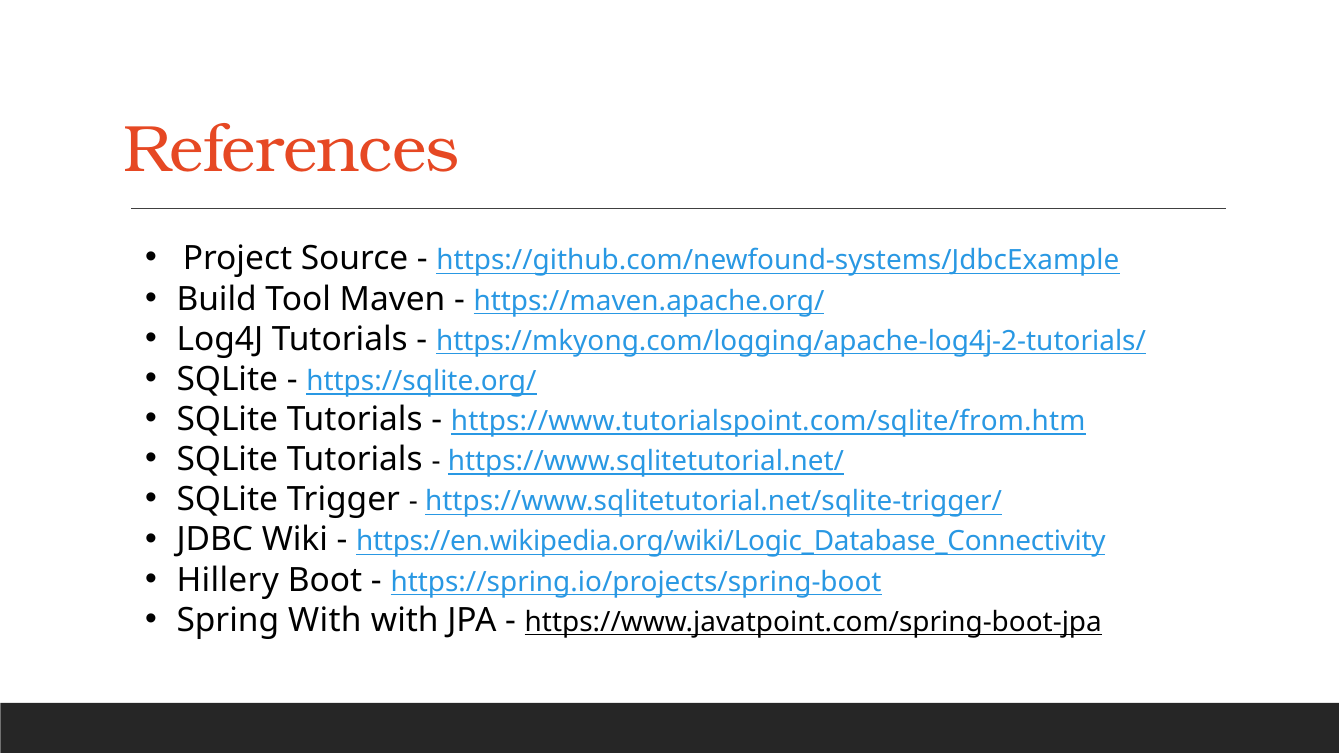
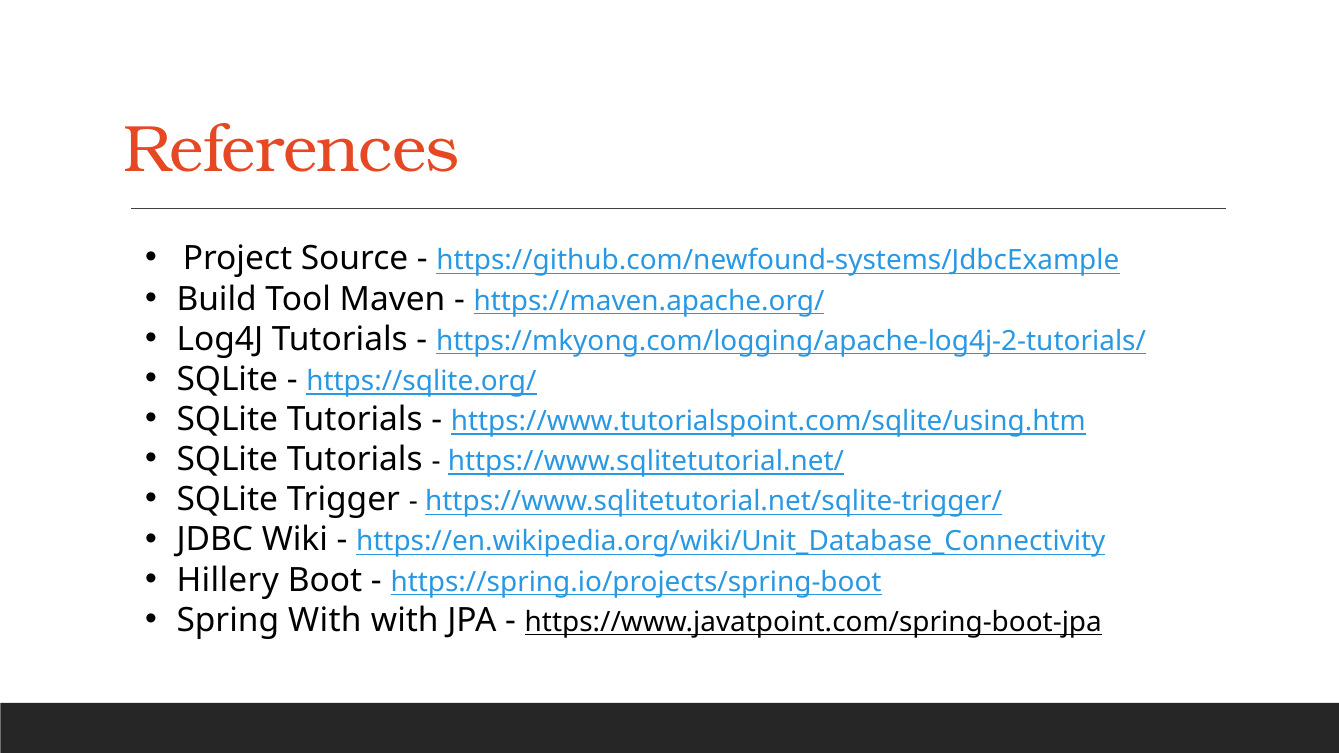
https://www.tutorialspoint.com/sqlite/from.htm: https://www.tutorialspoint.com/sqlite/from.htm -> https://www.tutorialspoint.com/sqlite/using.htm
https://en.wikipedia.org/wiki/Logic_Database_Connectivity: https://en.wikipedia.org/wiki/Logic_Database_Connectivity -> https://en.wikipedia.org/wiki/Unit_Database_Connectivity
